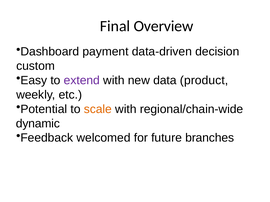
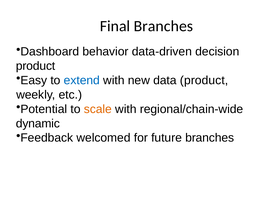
Overview at (164, 26): Overview -> Branches
payment: payment -> behavior
custom at (36, 66): custom -> product
extend colour: purple -> blue
